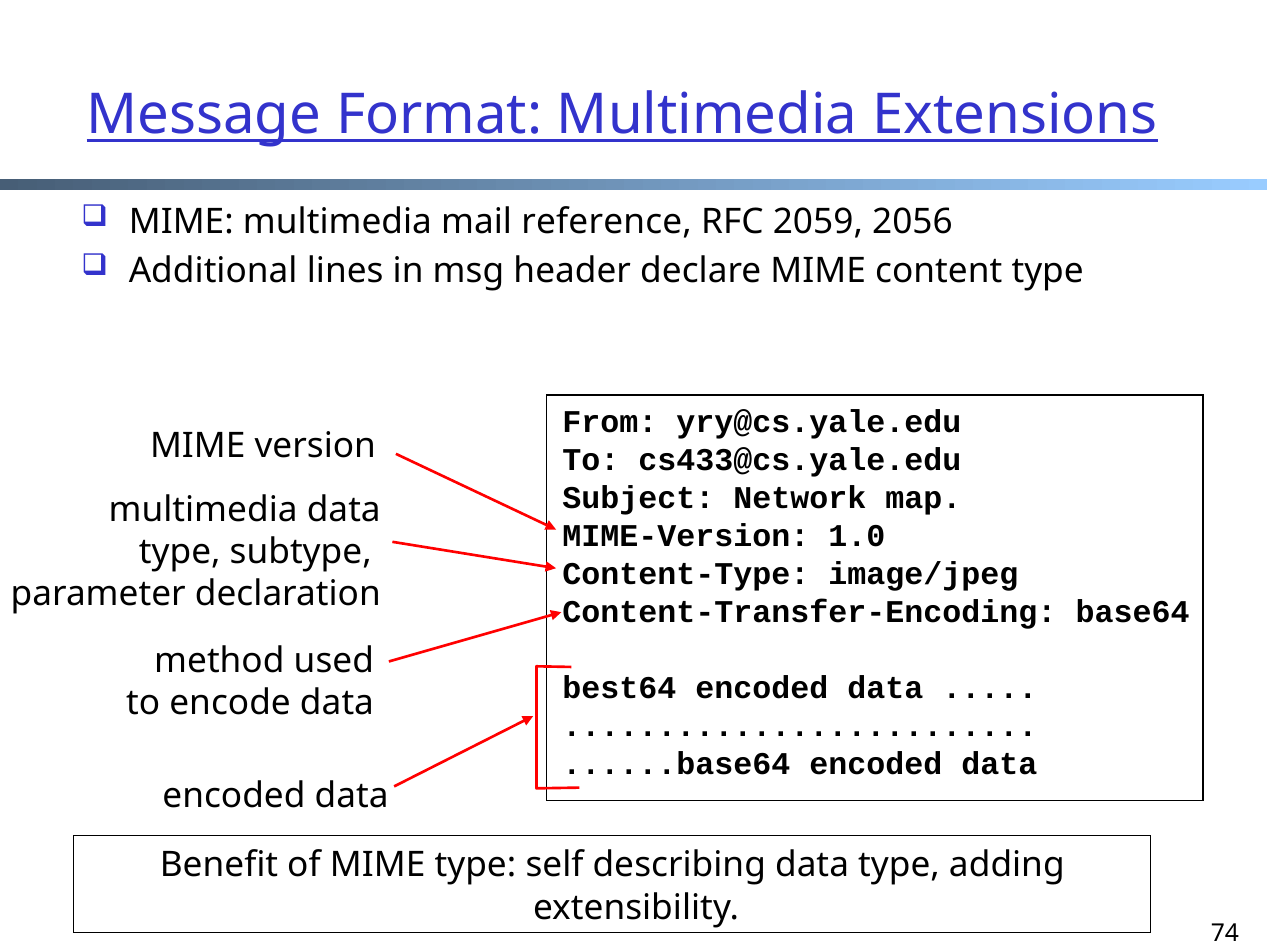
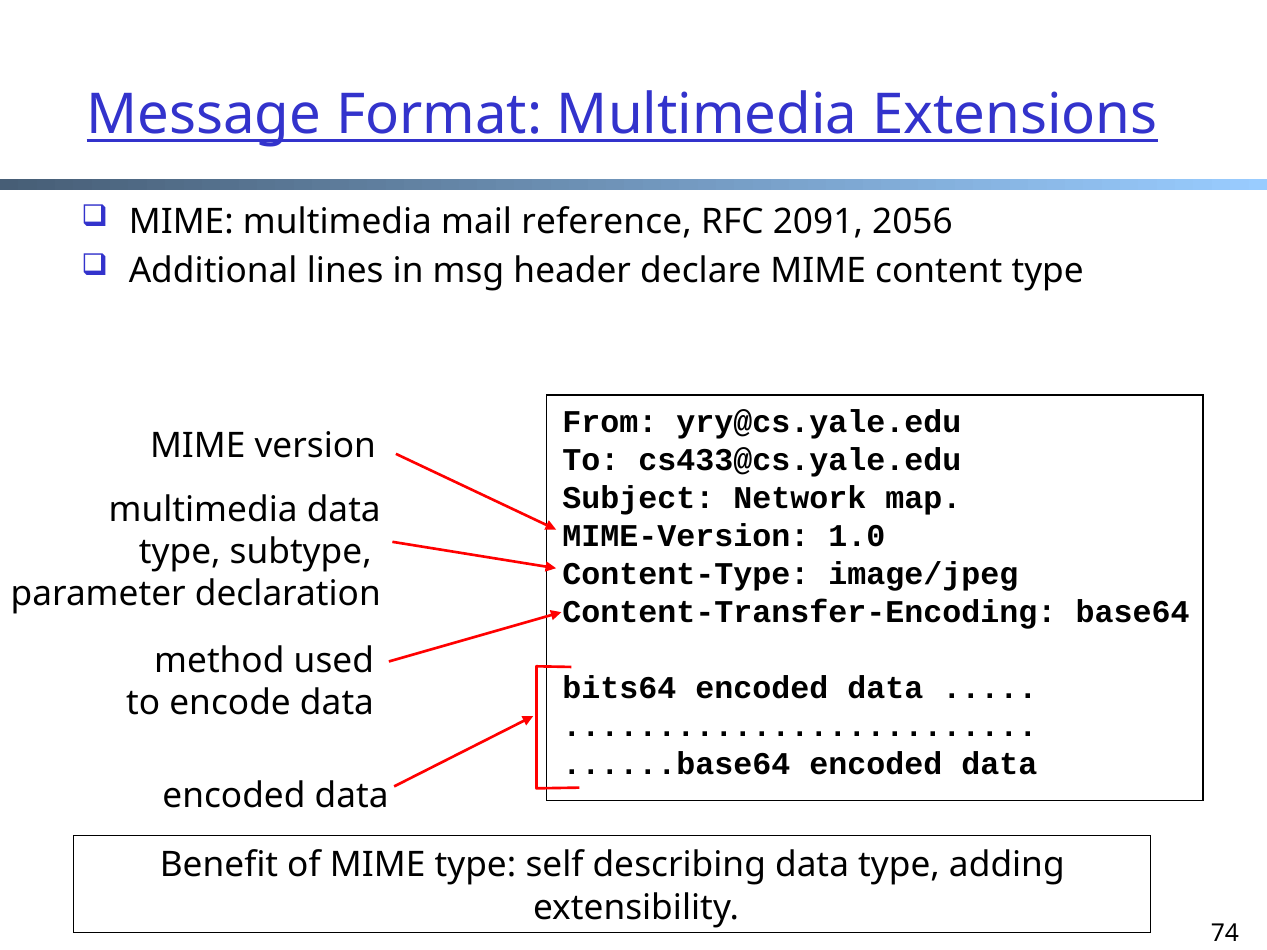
2059: 2059 -> 2091
best64: best64 -> bits64
